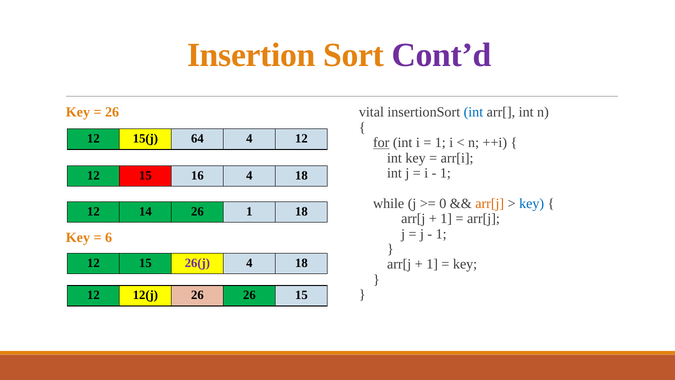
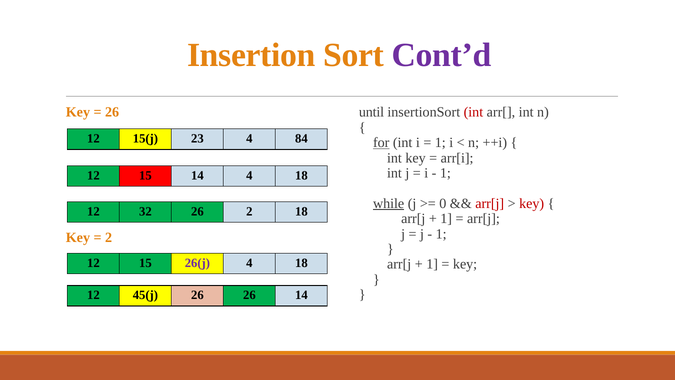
vital: vital -> until
int at (473, 112) colour: blue -> red
64: 64 -> 23
4 12: 12 -> 84
15 16: 16 -> 14
while underline: none -> present
arr[j at (490, 203) colour: orange -> red
key at (532, 203) colour: blue -> red
14: 14 -> 32
26 1: 1 -> 2
6 at (109, 237): 6 -> 2
12(j: 12(j -> 45(j
26 15: 15 -> 14
